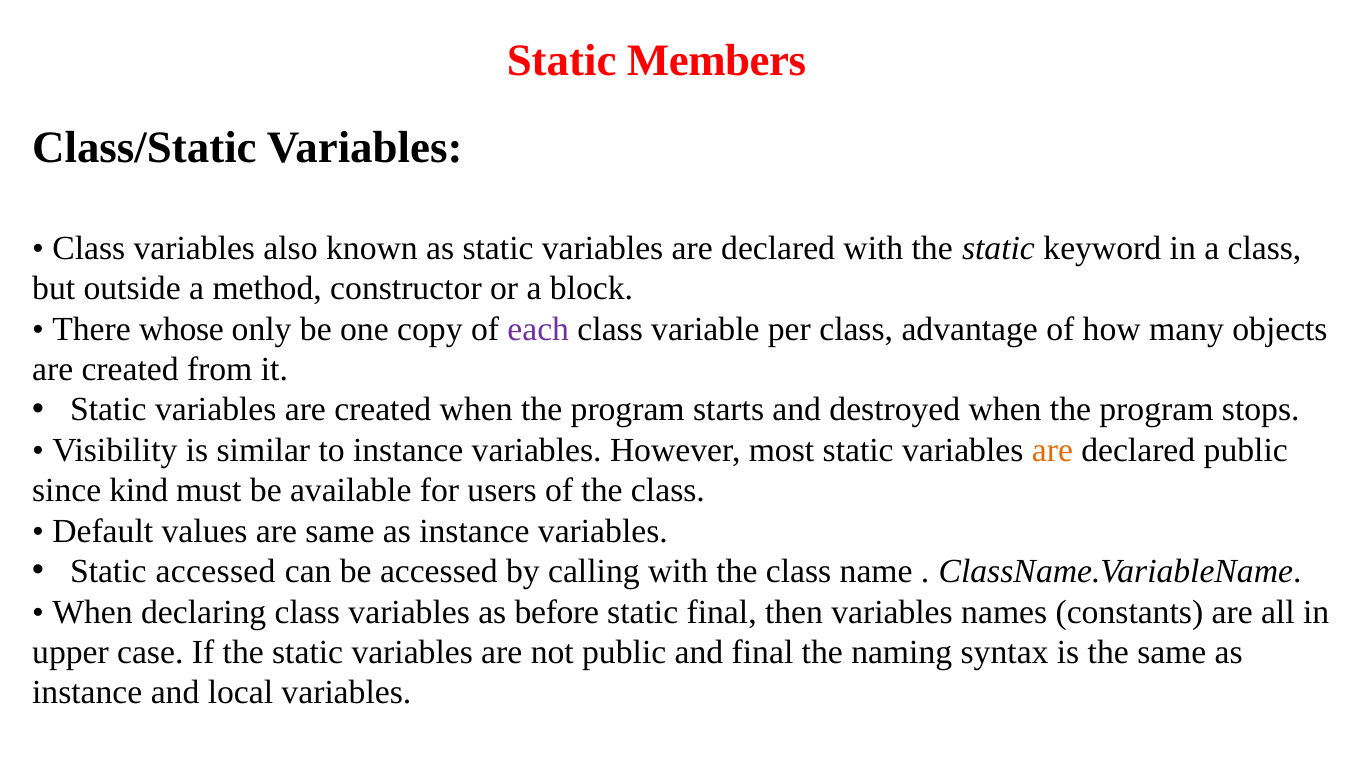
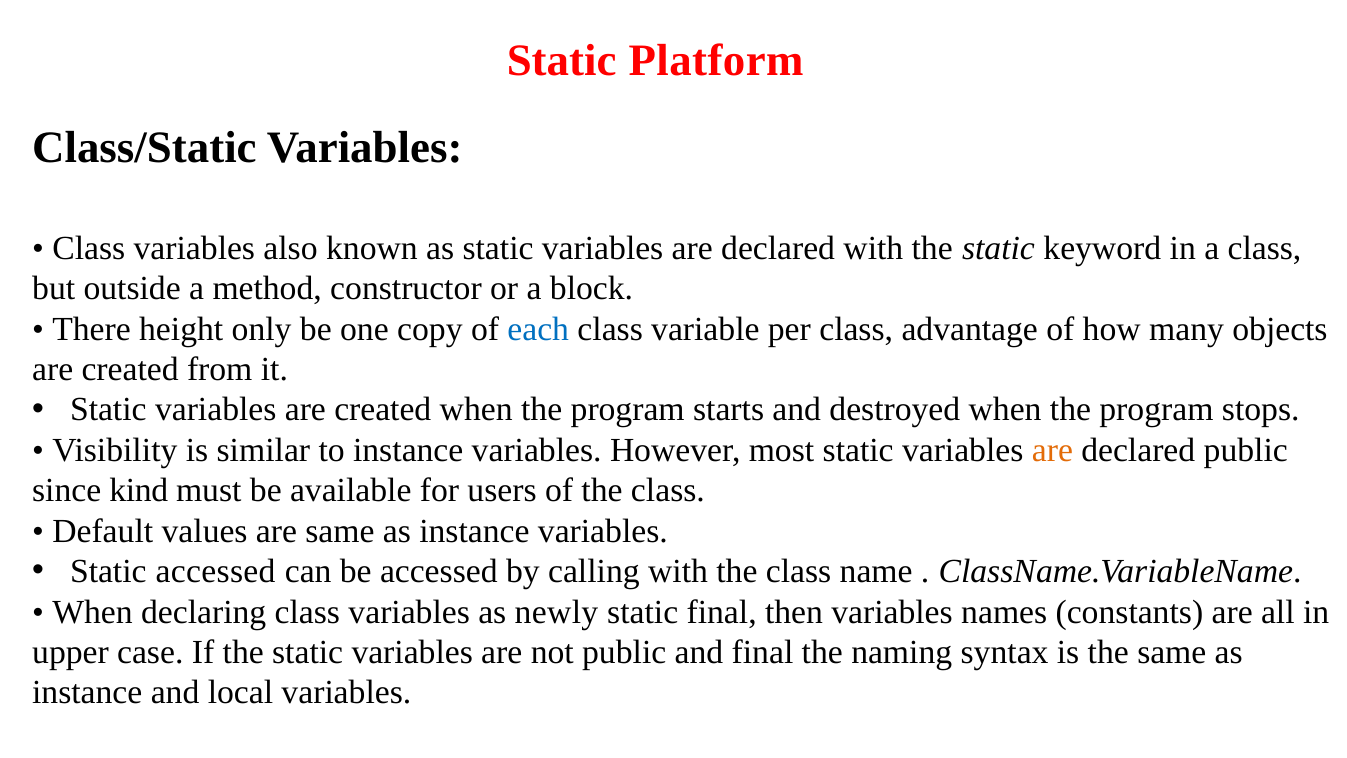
Members: Members -> Platform
whose: whose -> height
each colour: purple -> blue
before: before -> newly
